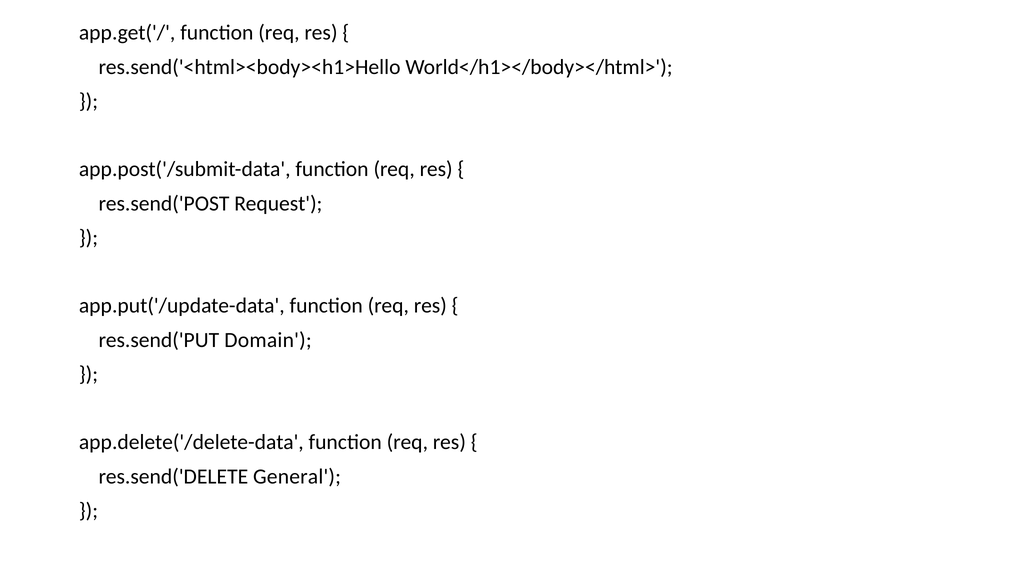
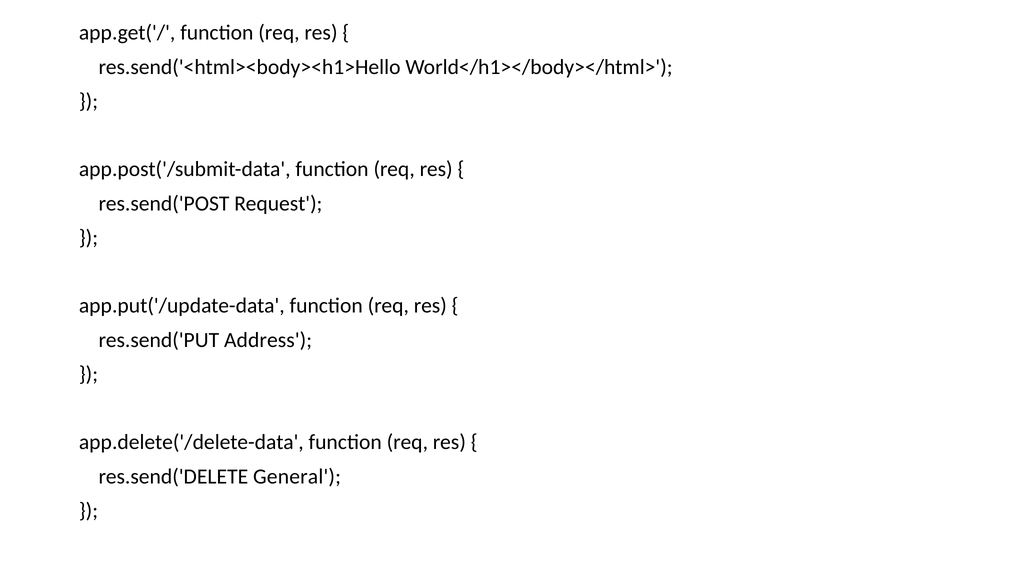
Domain: Domain -> Address
